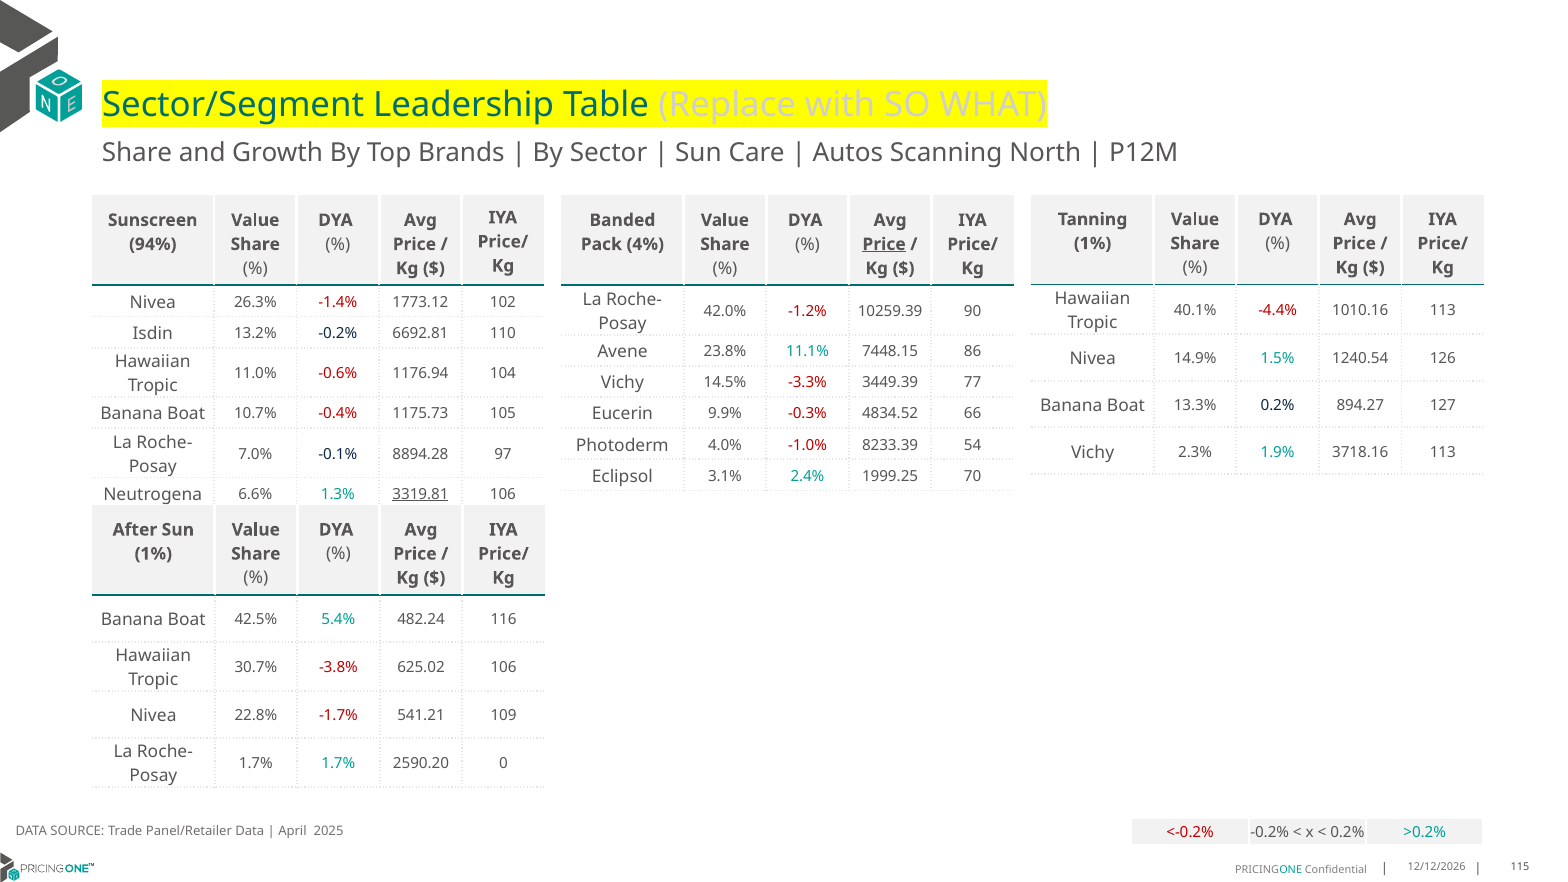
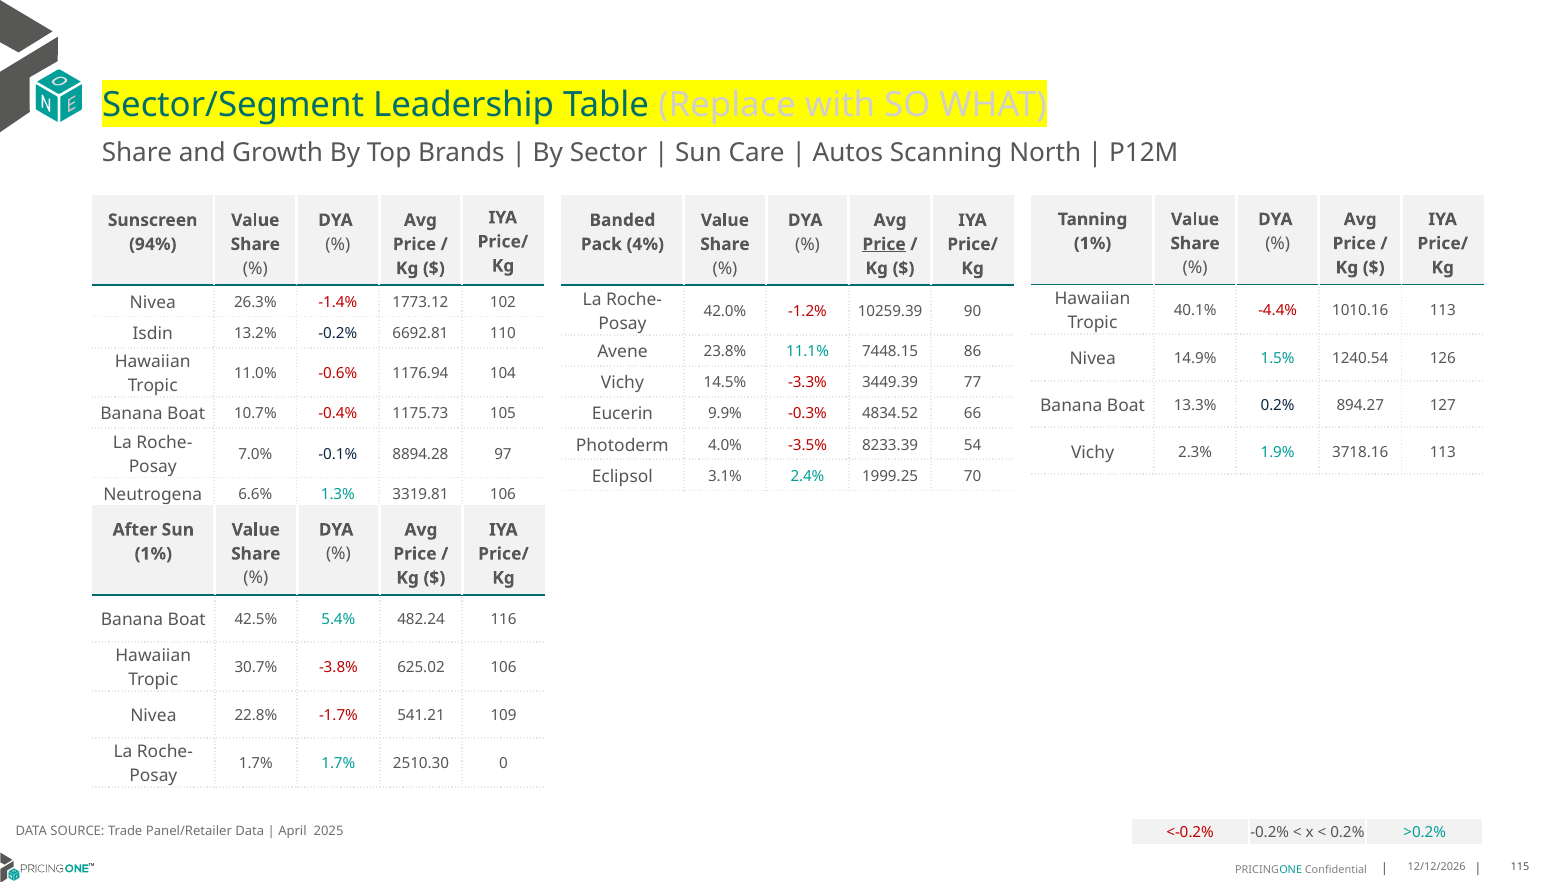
-1.0%: -1.0% -> -3.5%
3319.81 underline: present -> none
2590.20: 2590.20 -> 2510.30
